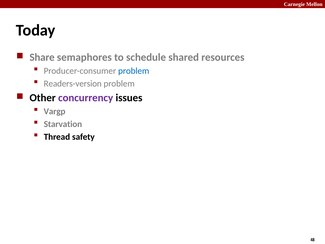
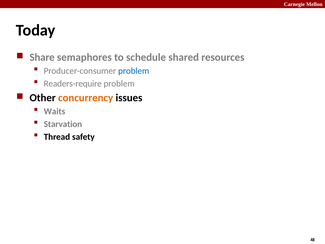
Readers-version: Readers-version -> Readers-require
concurrency colour: purple -> orange
Vargp: Vargp -> Waits
